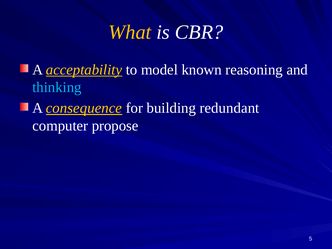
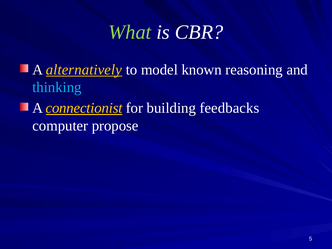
What colour: yellow -> light green
acceptability: acceptability -> alternatively
consequence: consequence -> connectionist
redundant: redundant -> feedbacks
